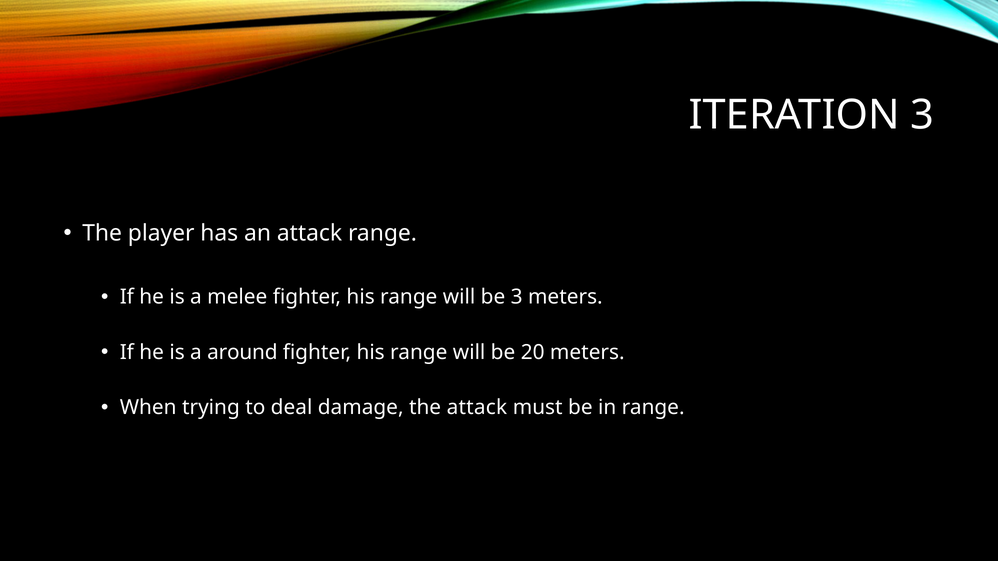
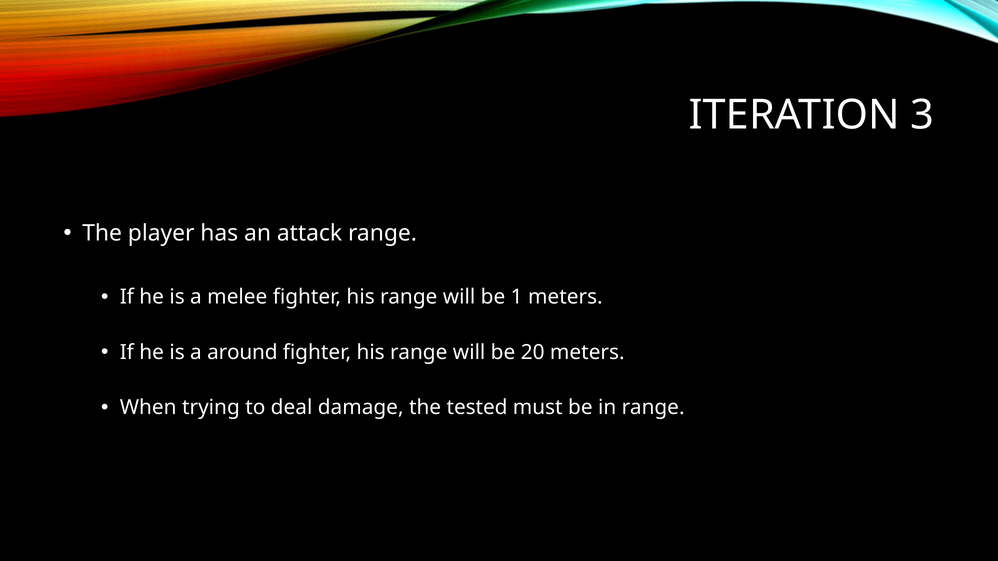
be 3: 3 -> 1
the attack: attack -> tested
